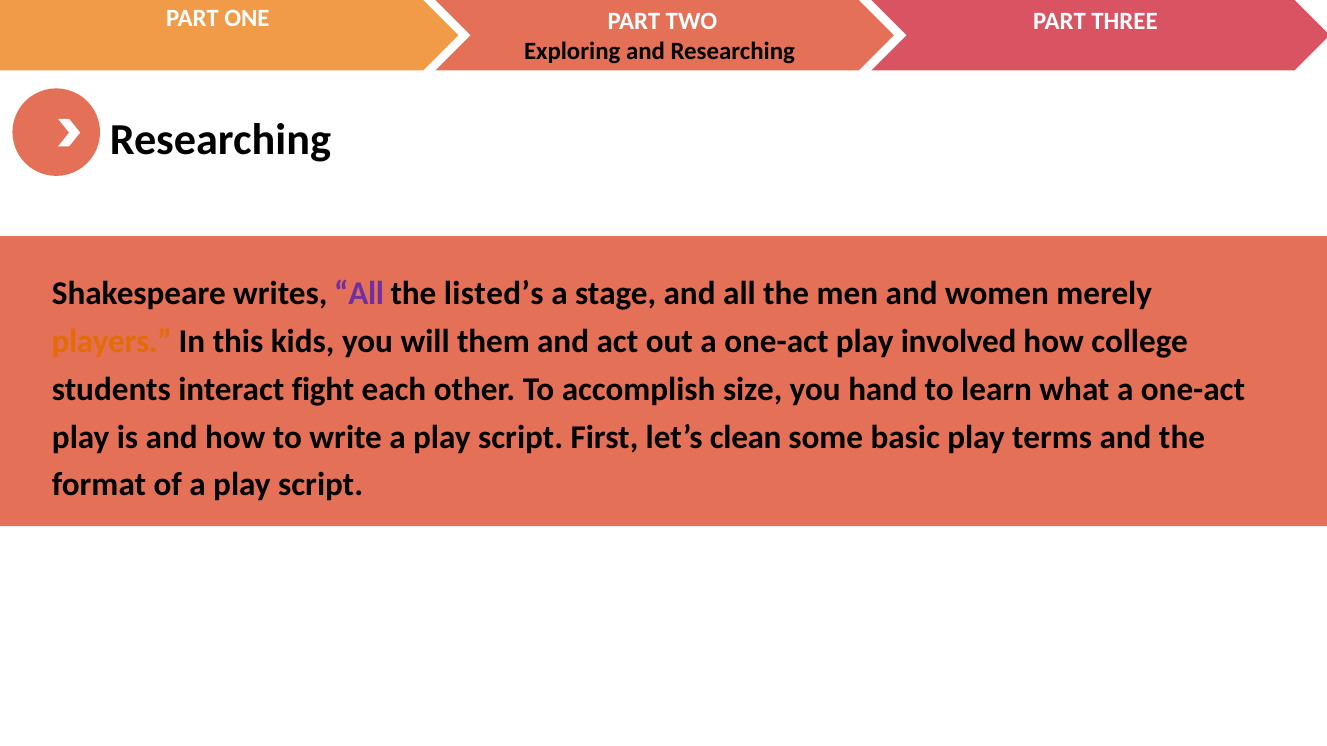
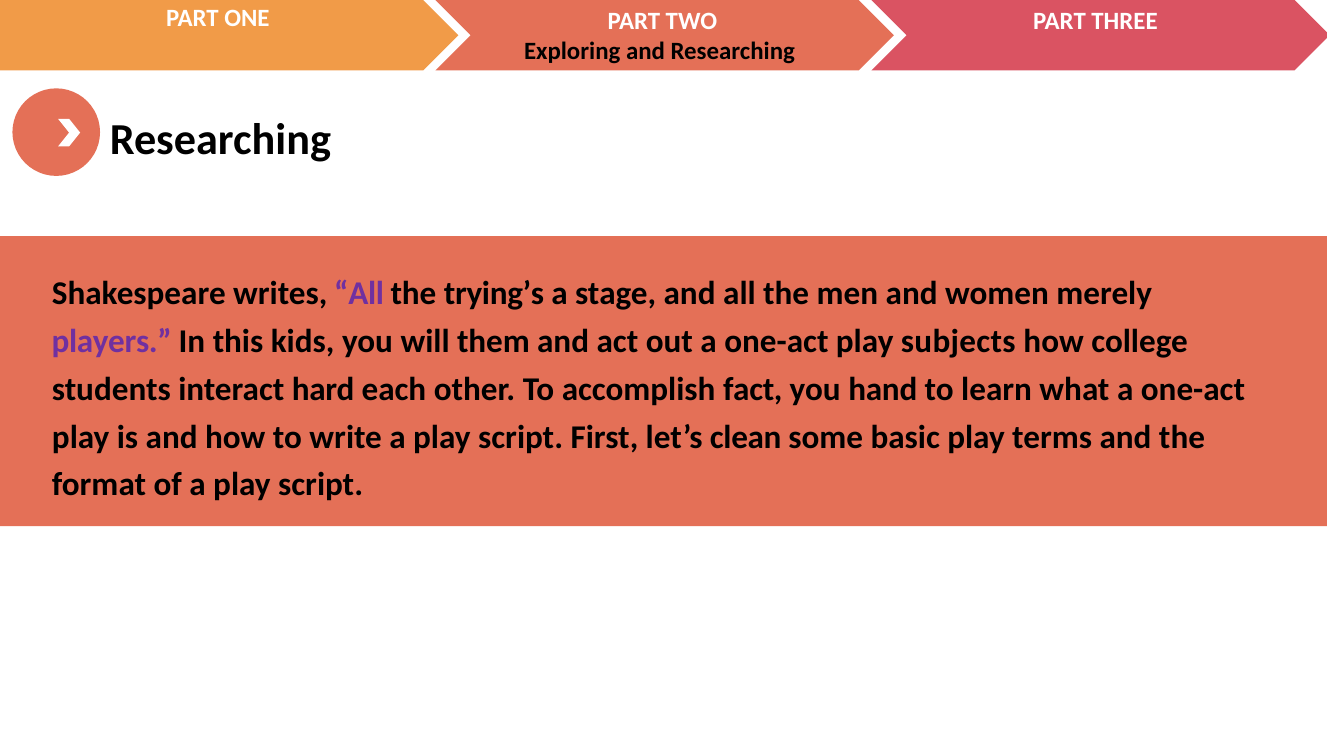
listed’s: listed’s -> trying’s
players colour: orange -> purple
involved: involved -> subjects
fight: fight -> hard
size: size -> fact
